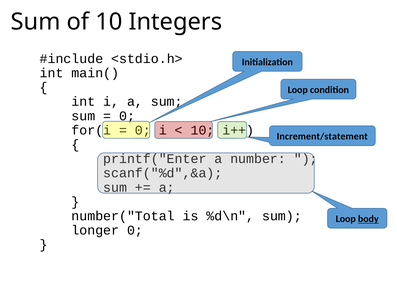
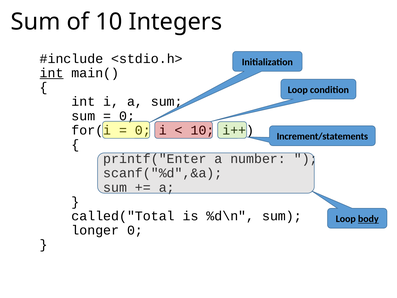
int at (52, 73) underline: none -> present
Increment/statement: Increment/statement -> Increment/statements
number("Total: number("Total -> called("Total
